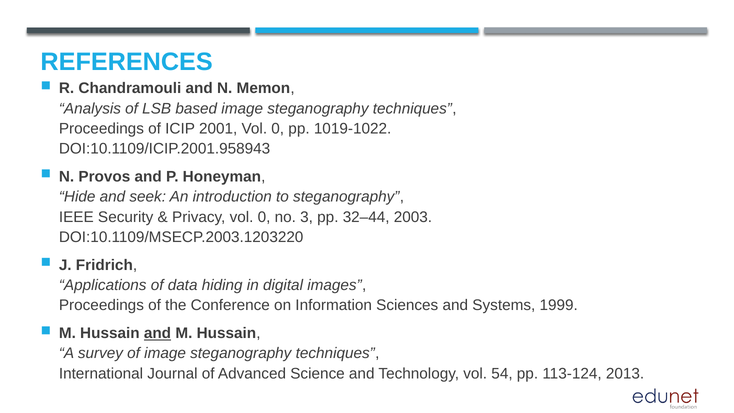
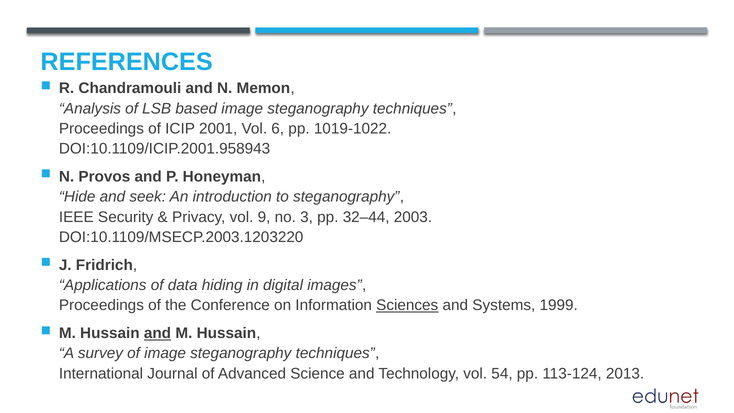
2001 Vol 0: 0 -> 6
Privacy vol 0: 0 -> 9
Sciences underline: none -> present
